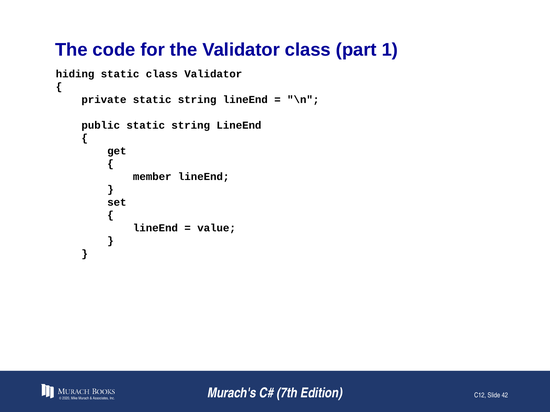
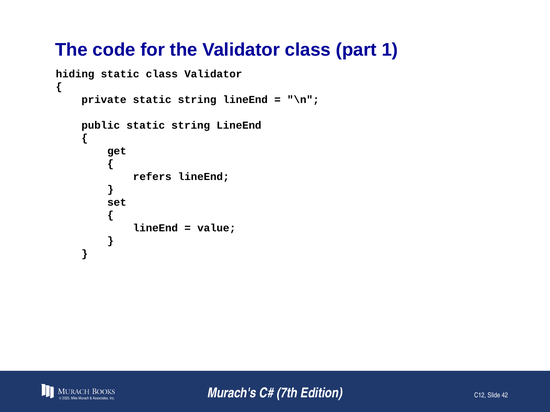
member: member -> refers
